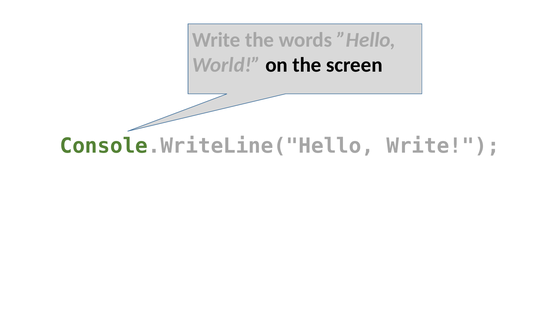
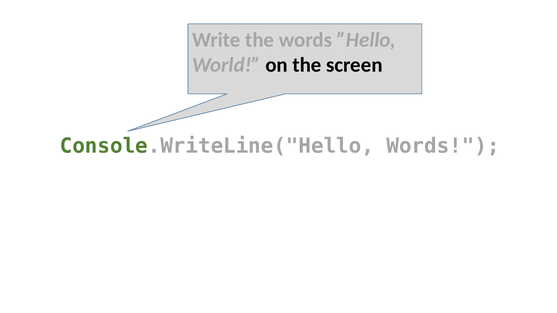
Console.WriteLine("Hello Write: Write -> Words
